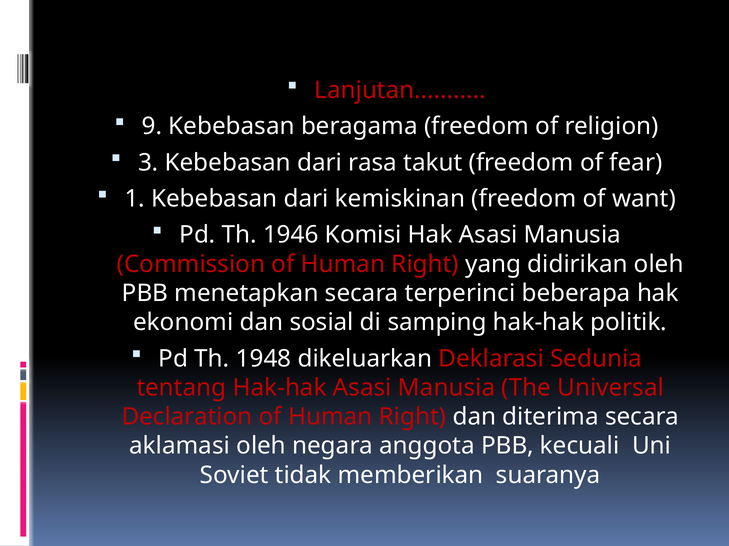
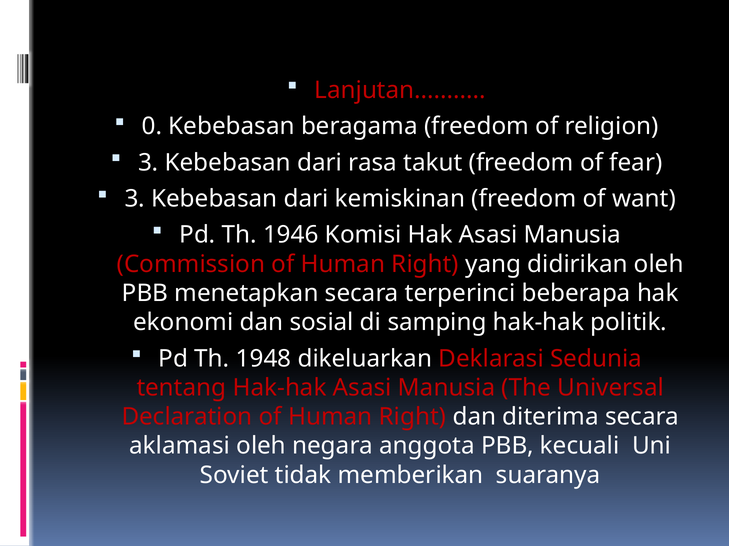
9: 9 -> 0
1 at (135, 199): 1 -> 3
